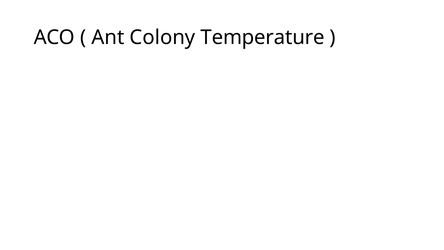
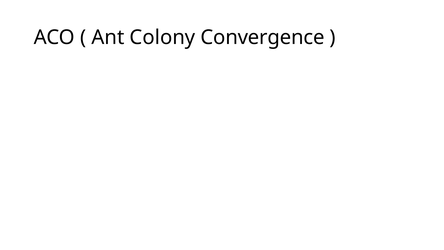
Temperature: Temperature -> Convergence
